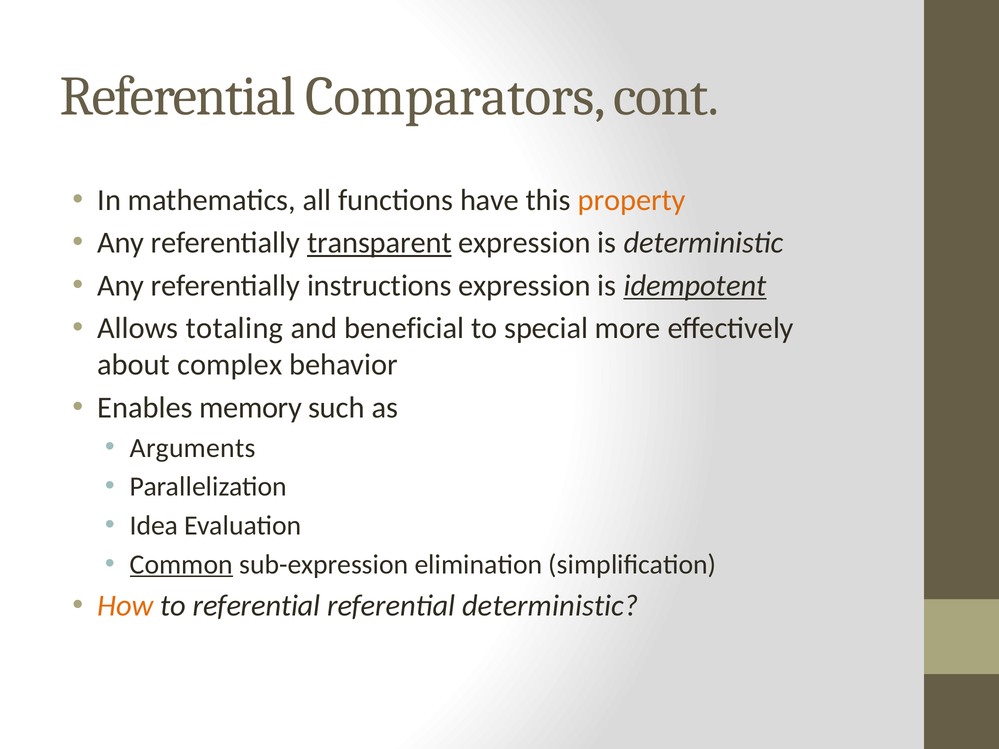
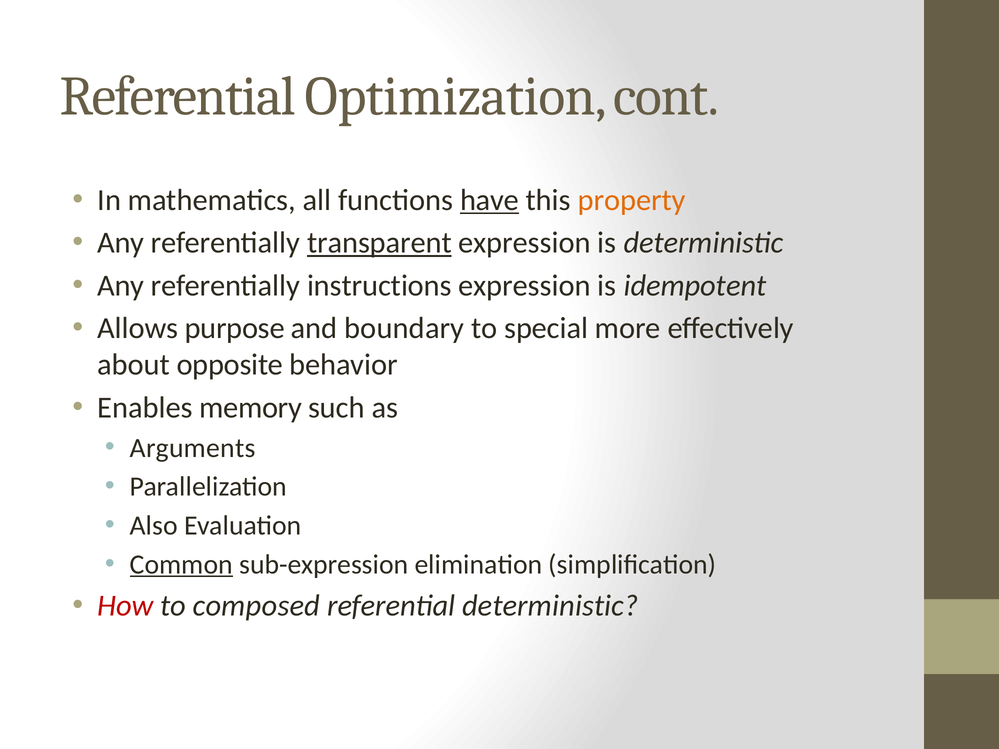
Comparators: Comparators -> Optimization
have underline: none -> present
idempotent underline: present -> none
totaling: totaling -> purpose
beneficial: beneficial -> boundary
complex: complex -> opposite
Idea: Idea -> Also
How colour: orange -> red
to referential: referential -> composed
